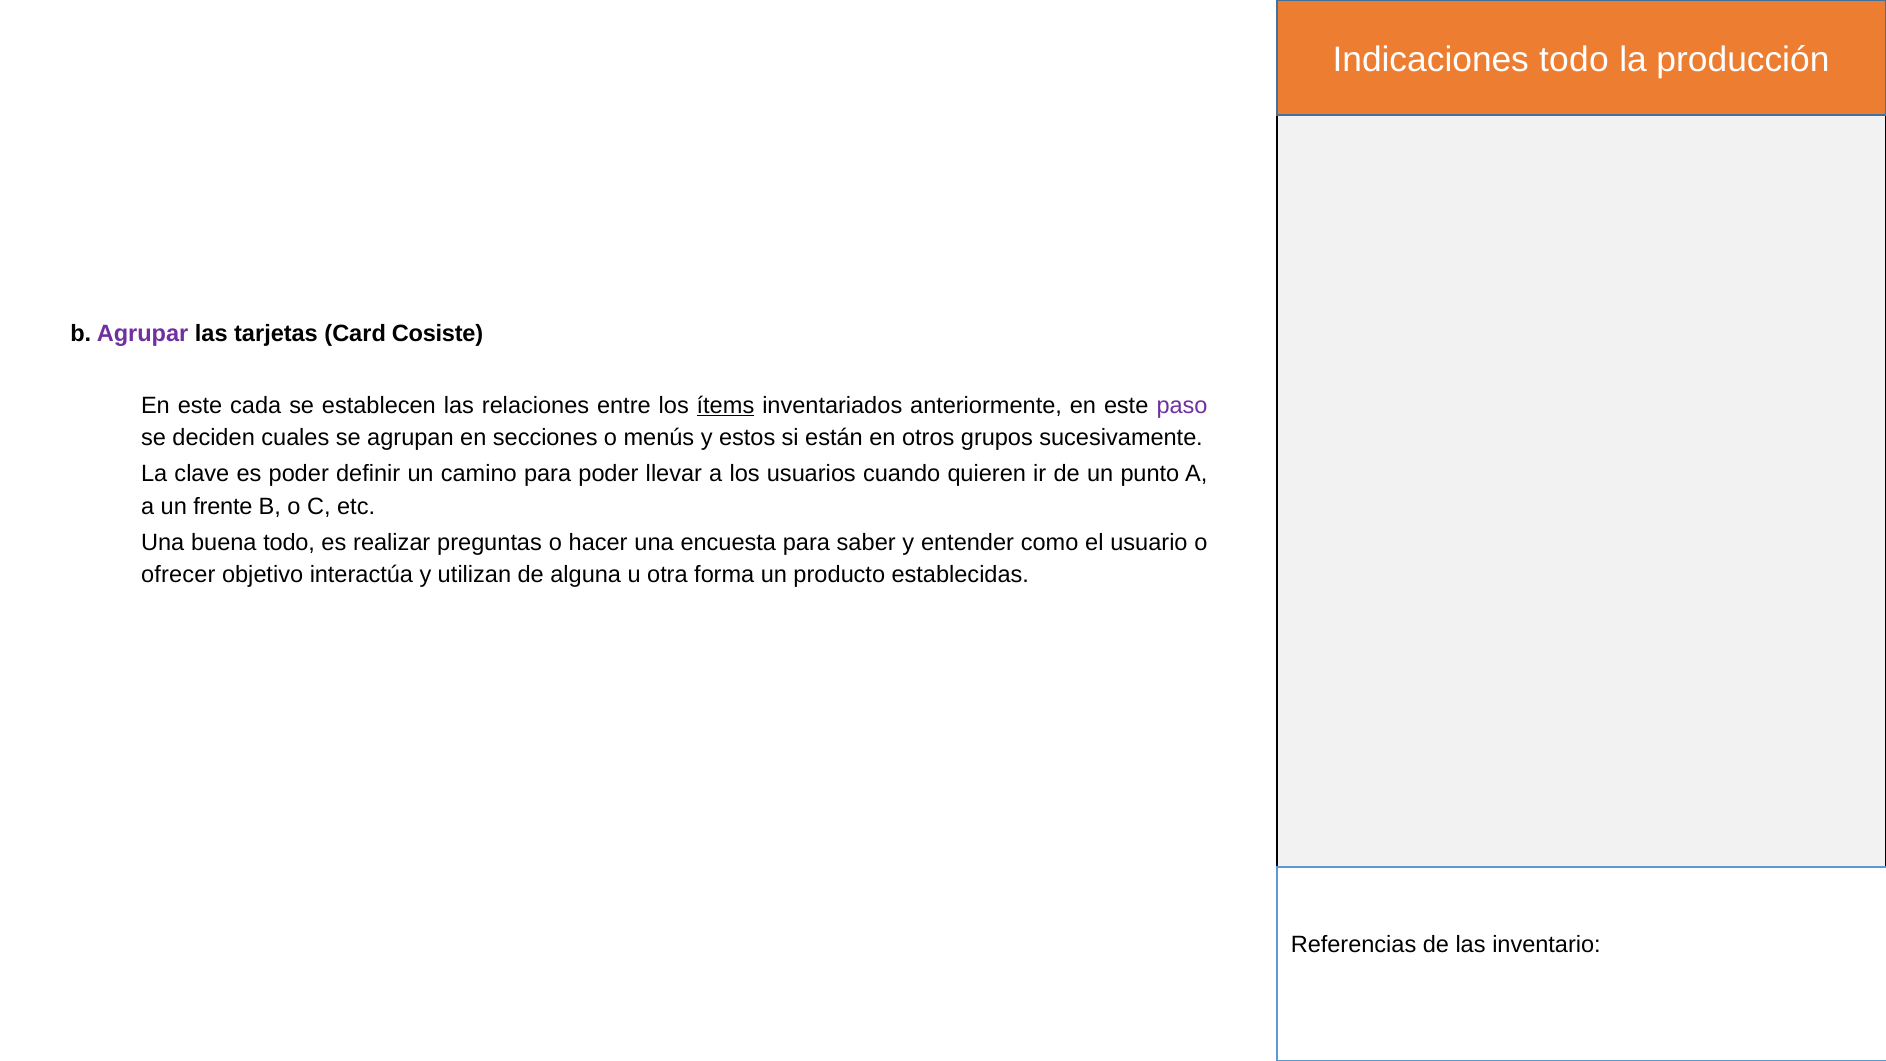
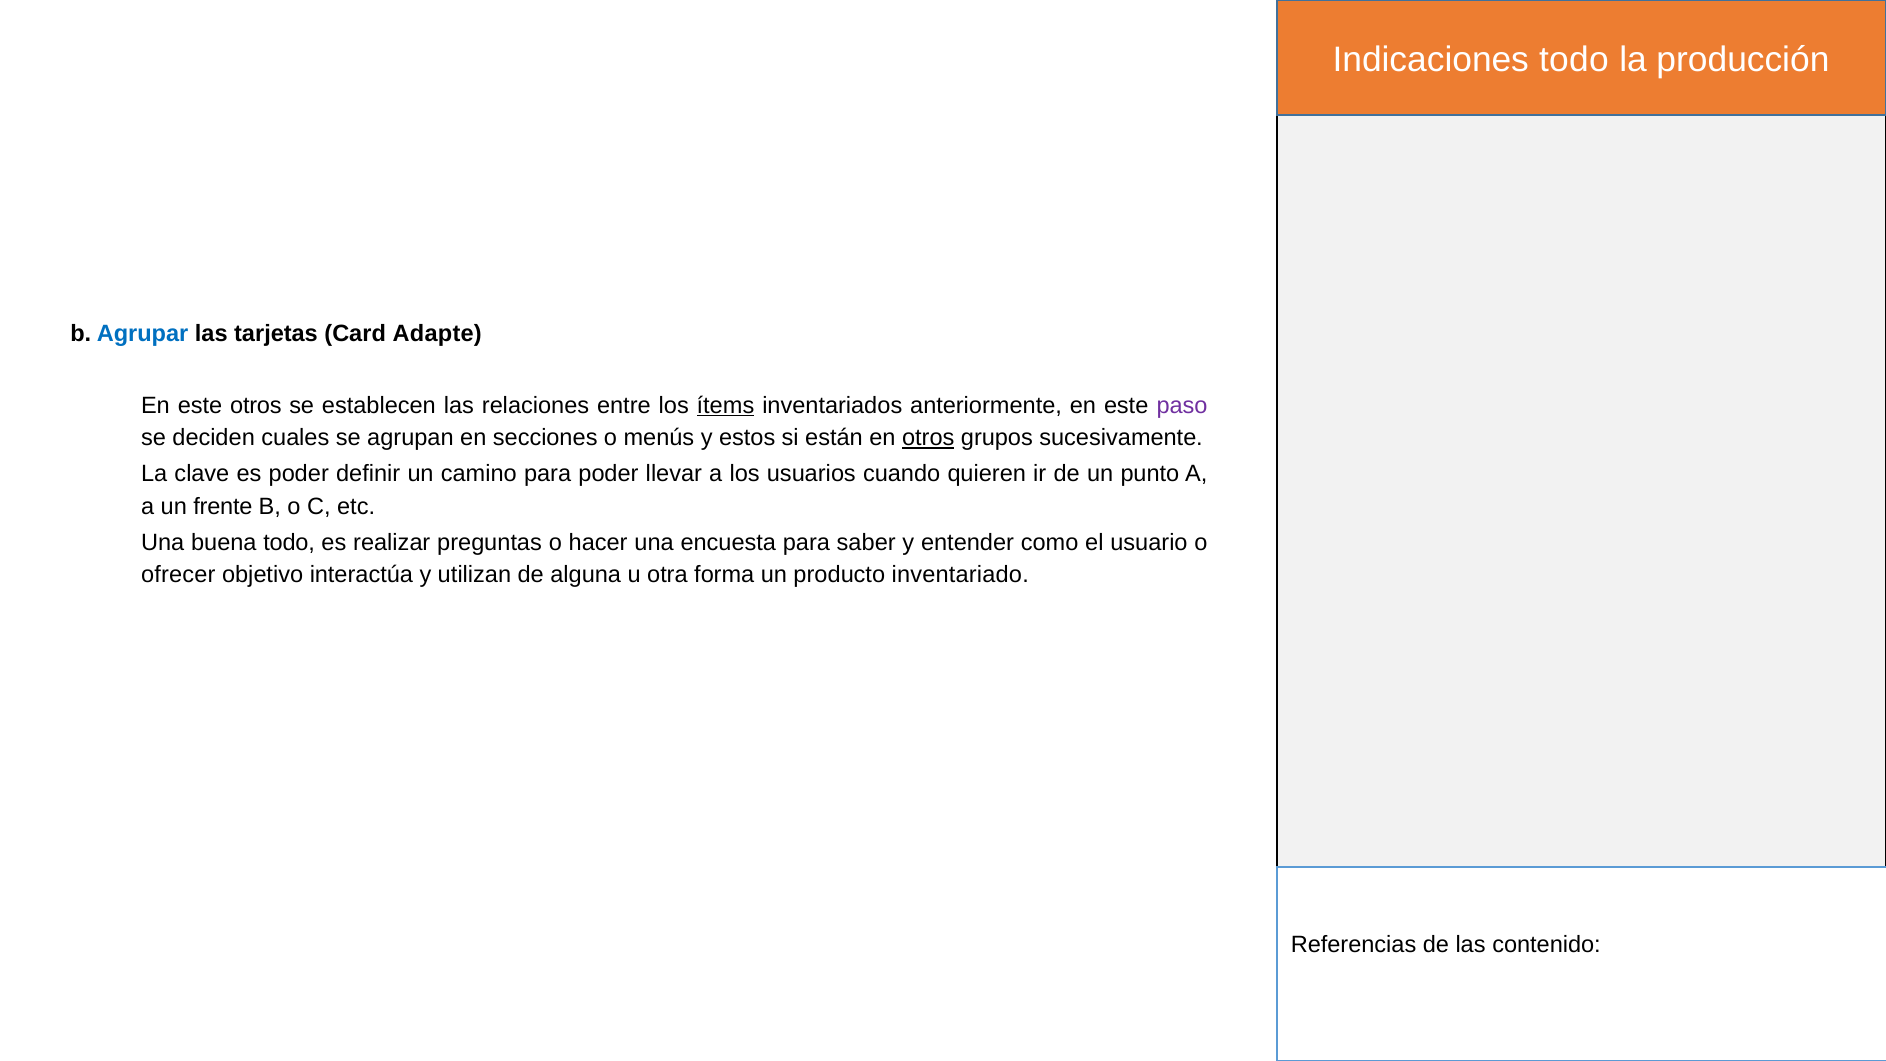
Agrupar colour: purple -> blue
Cosiste: Cosiste -> Adapte
este cada: cada -> otros
otros at (928, 438) underline: none -> present
establecidas: establecidas -> inventariado
inventario: inventario -> contenido
